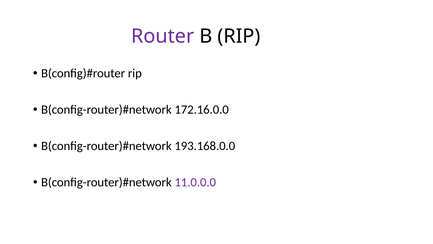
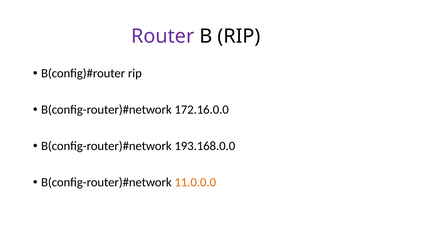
11.0.0.0 colour: purple -> orange
